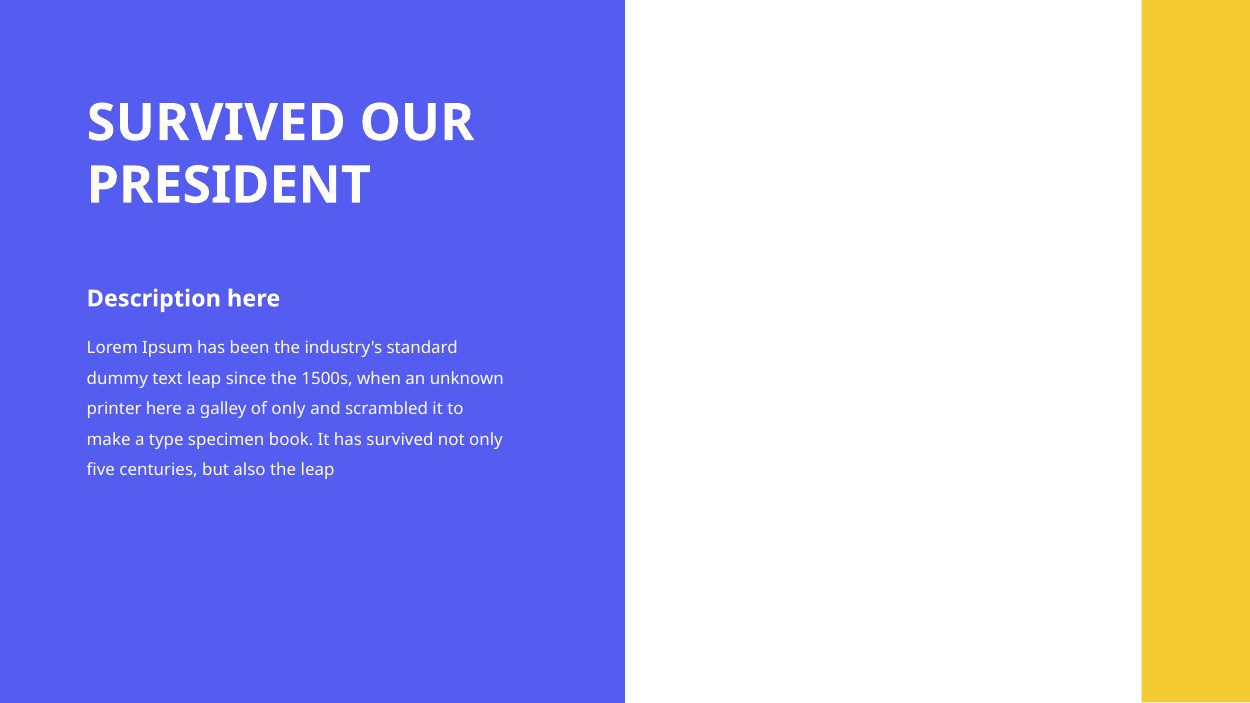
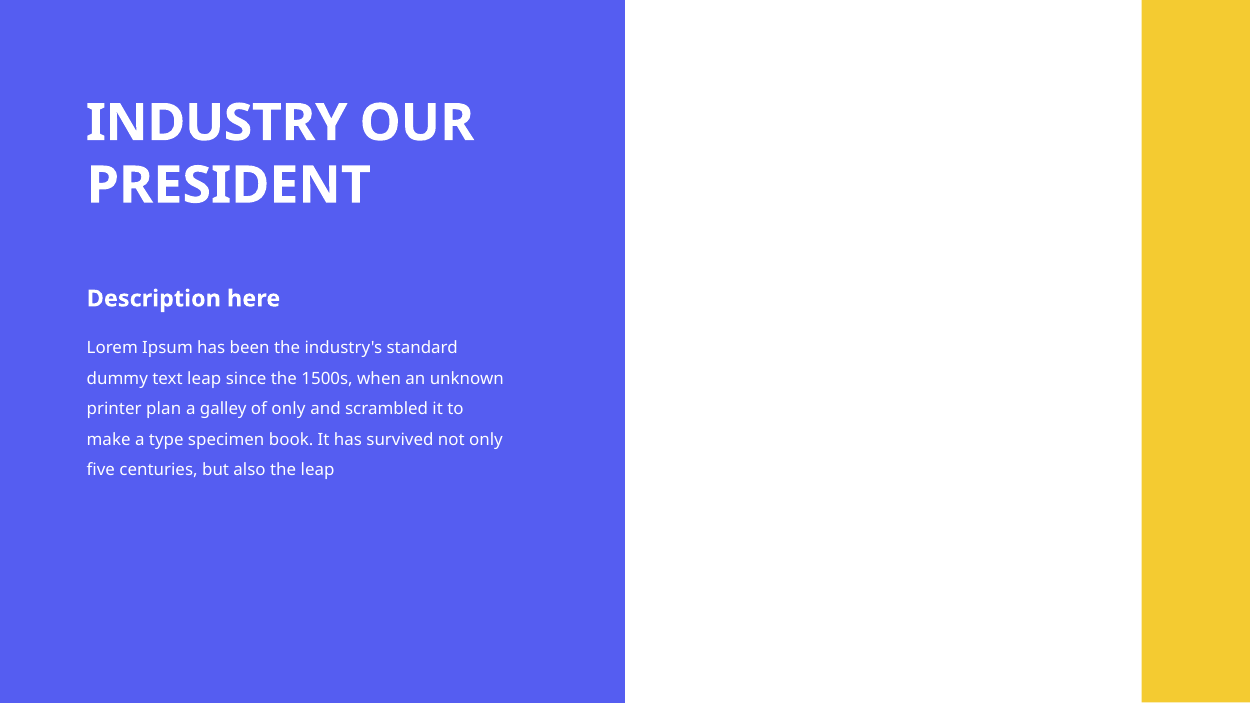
SURVIVED at (216, 123): SURVIVED -> INDUSTRY
printer here: here -> plan
